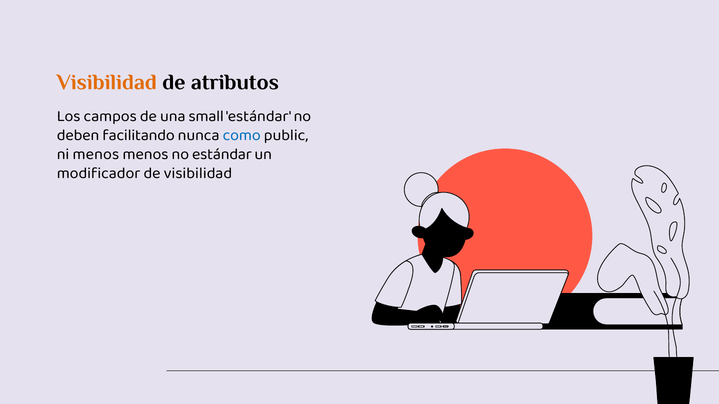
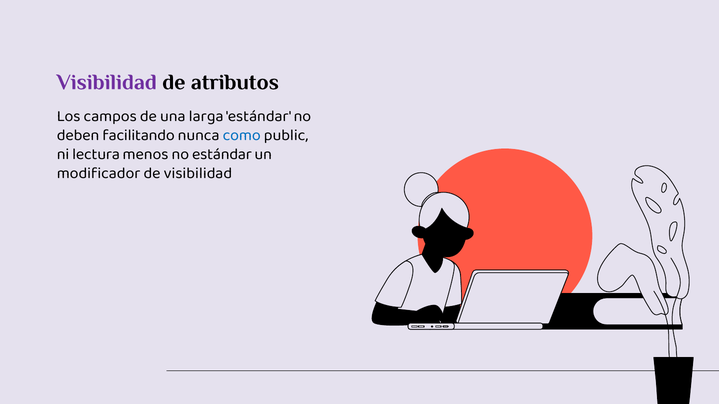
Visibilidad at (107, 82) colour: orange -> purple
small: small -> larga
ni menos: menos -> lectura
